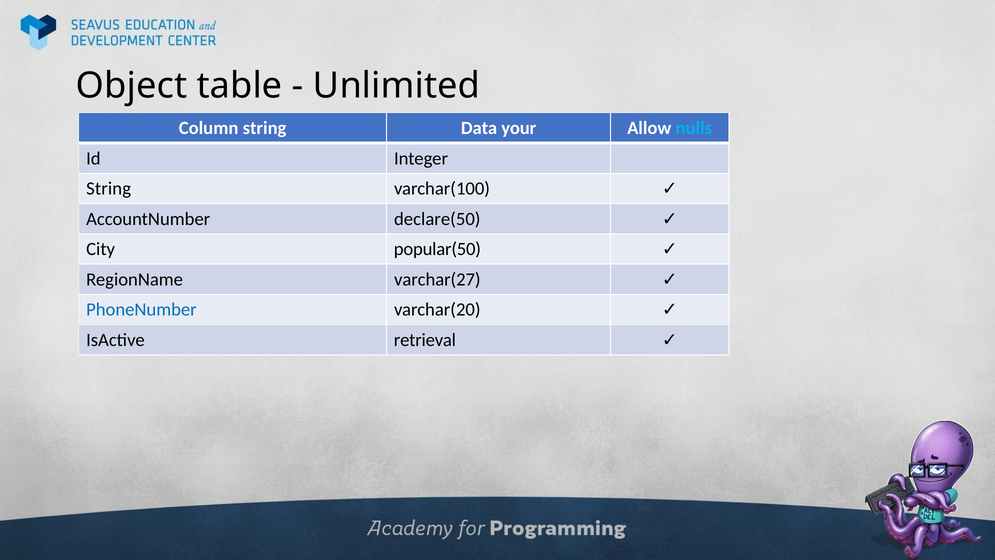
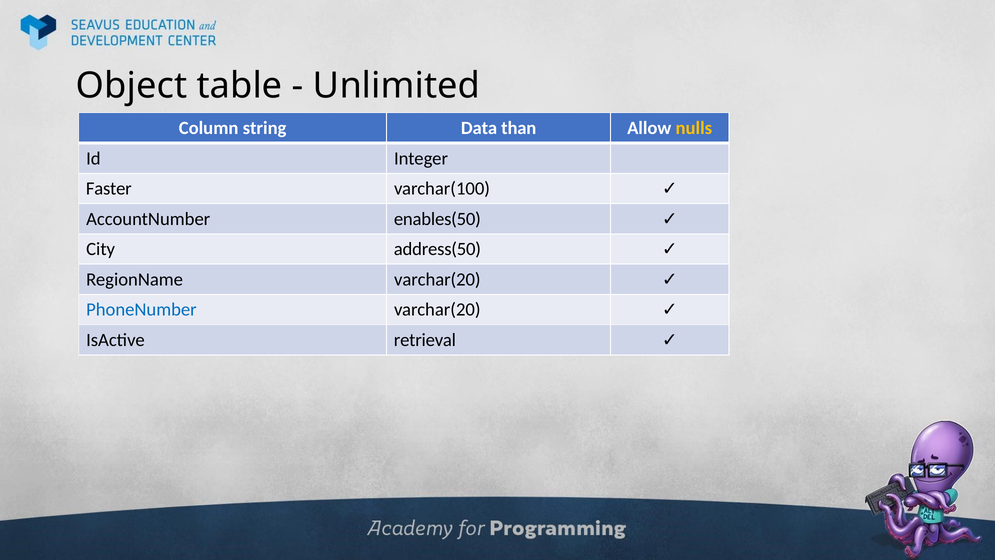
your: your -> than
nulls colour: light blue -> yellow
String at (109, 189): String -> Faster
declare(50: declare(50 -> enables(50
popular(50: popular(50 -> address(50
RegionName varchar(27: varchar(27 -> varchar(20
